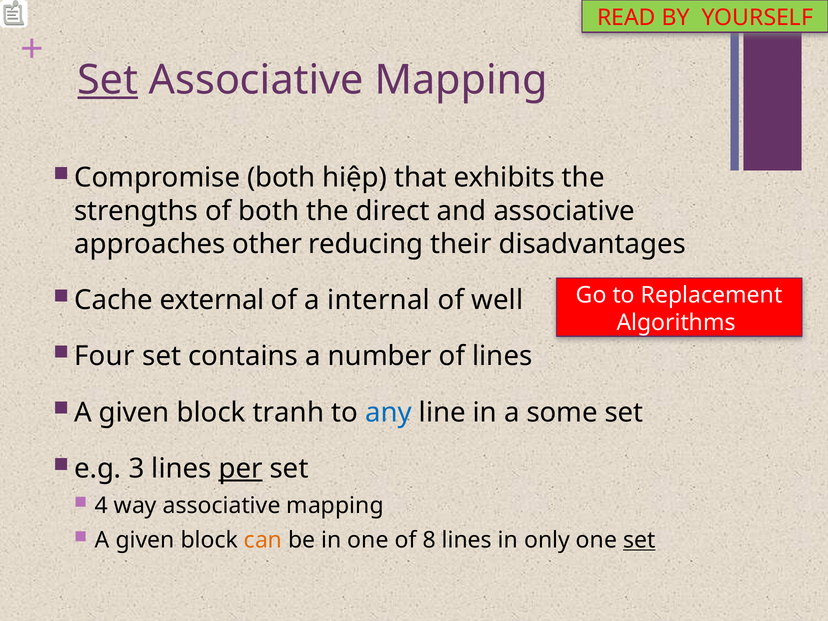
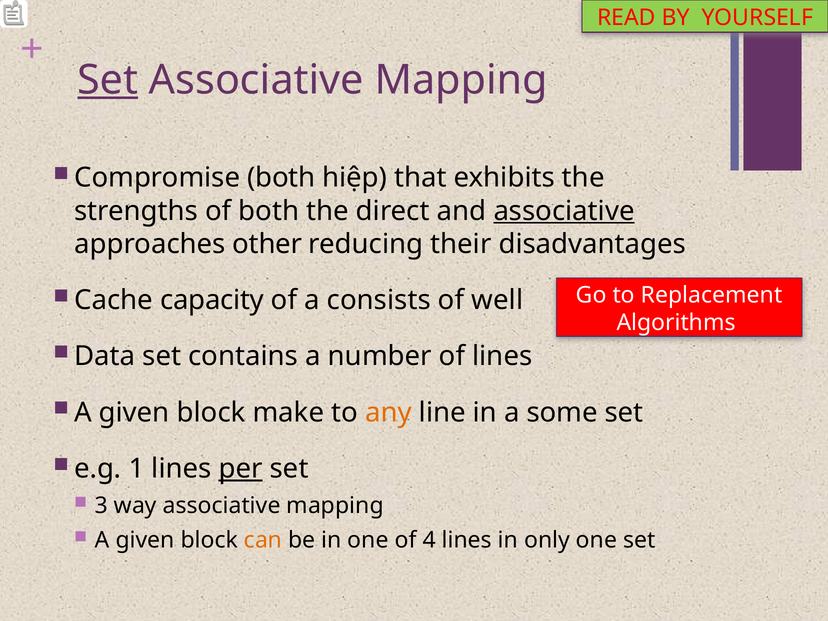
associative at (564, 211) underline: none -> present
external: external -> capacity
internal: internal -> consists
Four: Four -> Data
tranh: tranh -> make
any colour: blue -> orange
3: 3 -> 1
4: 4 -> 3
8: 8 -> 4
set at (639, 540) underline: present -> none
